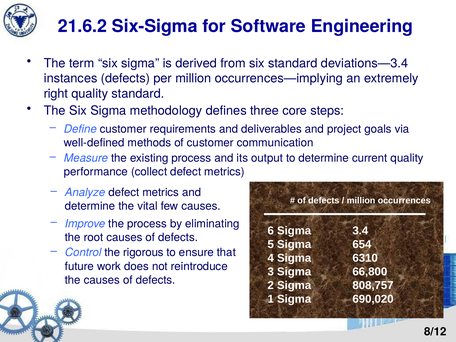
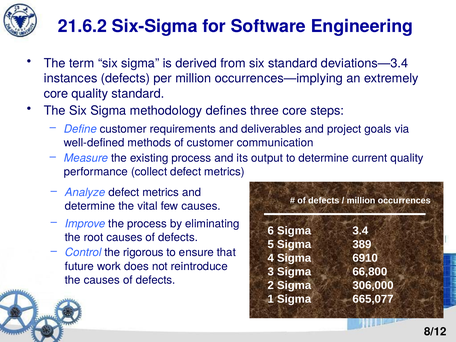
right at (56, 94): right -> core
654: 654 -> 389
6310: 6310 -> 6910
808,757: 808,757 -> 306,000
690,020: 690,020 -> 665,077
